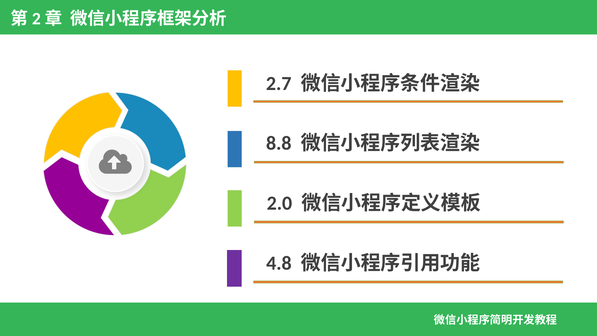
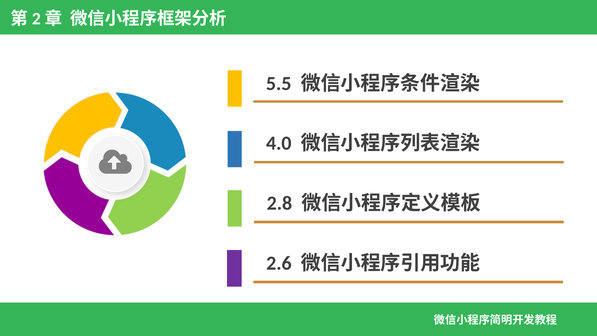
2.7: 2.7 -> 5.5
8.8: 8.8 -> 4.0
2.0: 2.0 -> 2.8
4.8: 4.8 -> 2.6
